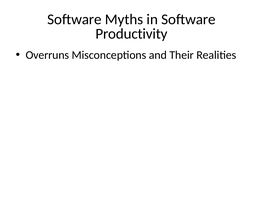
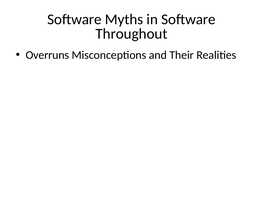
Productivity: Productivity -> Throughout
